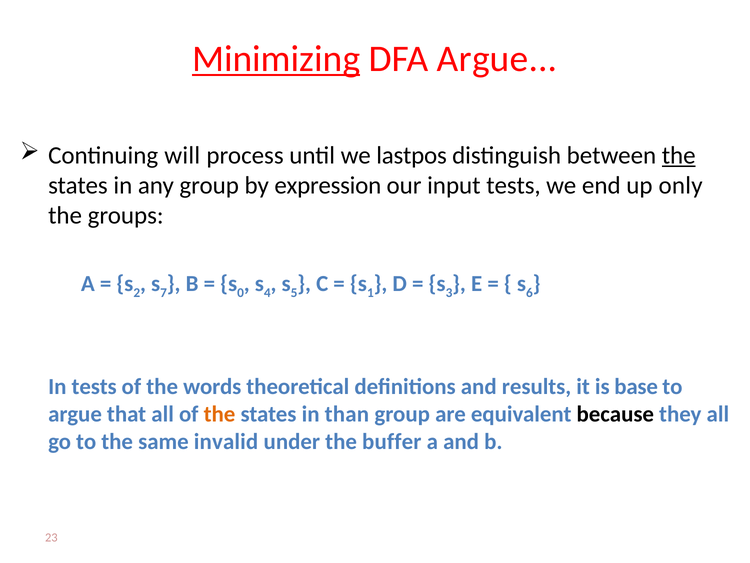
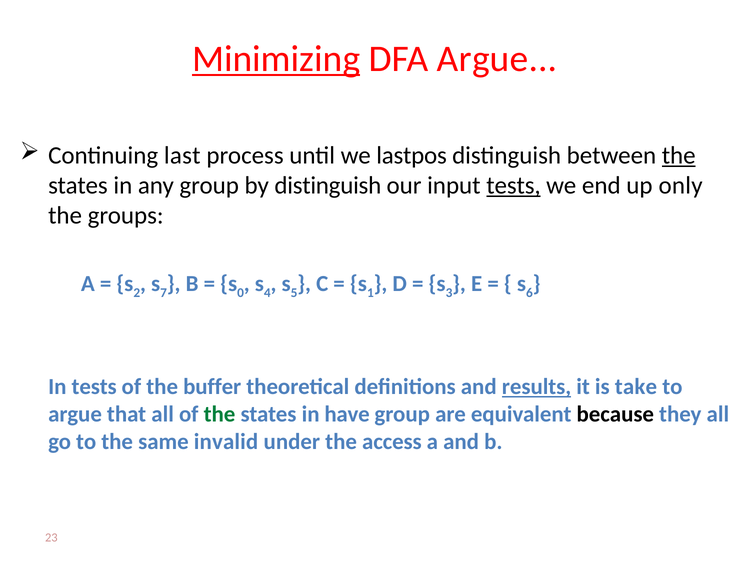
will: will -> last
by expression: expression -> distinguish
tests at (514, 186) underline: none -> present
words: words -> buffer
results underline: none -> present
base: base -> take
the at (220, 414) colour: orange -> green
than: than -> have
buffer: buffer -> access
